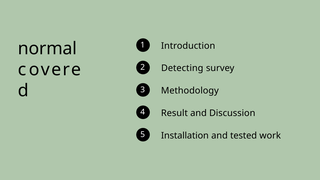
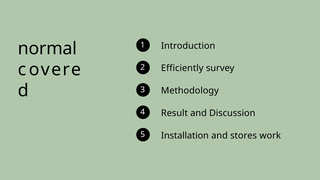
Detecting: Detecting -> Efficiently
tested: tested -> stores
